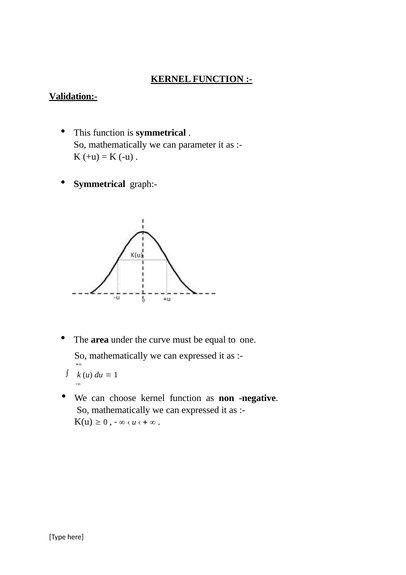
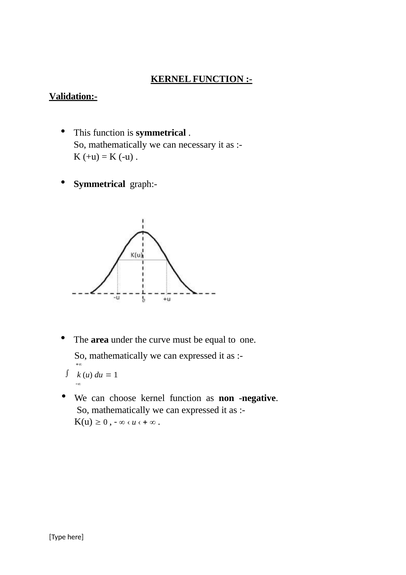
parameter: parameter -> necessary
